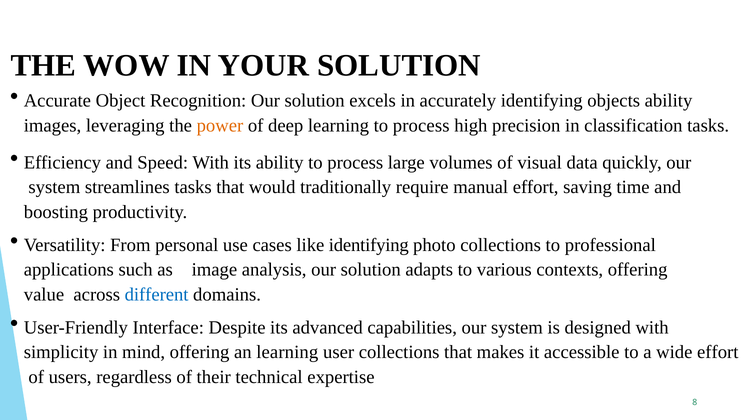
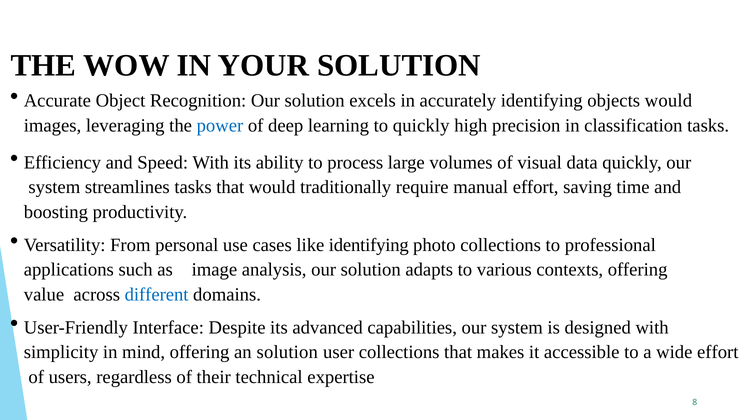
objects ability: ability -> would
power colour: orange -> blue
learning to process: process -> quickly
an learning: learning -> solution
